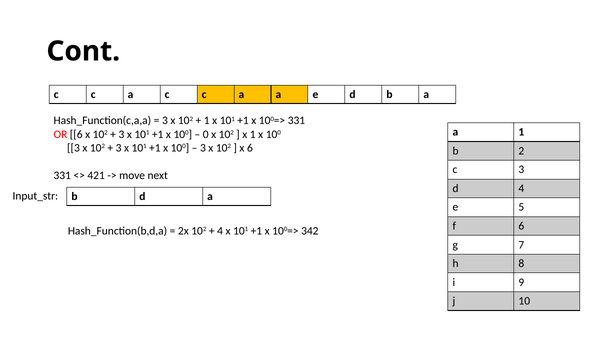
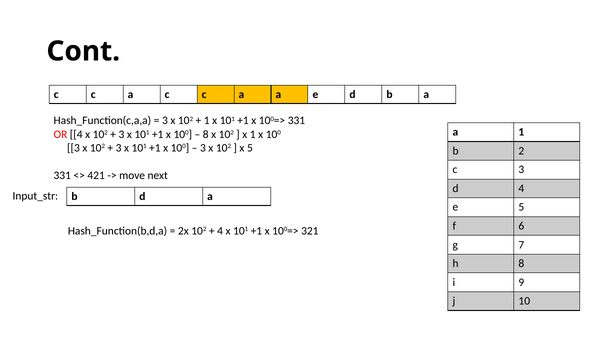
OR 6: 6 -> 4
0 at (206, 134): 0 -> 8
x 6: 6 -> 5
342: 342 -> 321
